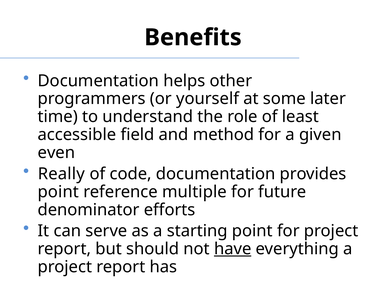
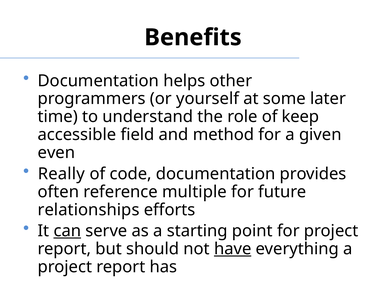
least: least -> keep
point at (58, 191): point -> often
denominator: denominator -> relationships
can underline: none -> present
